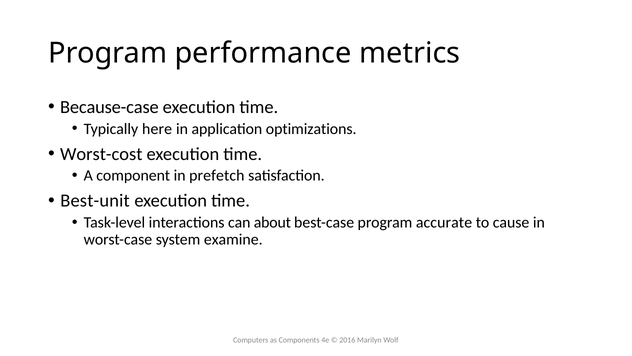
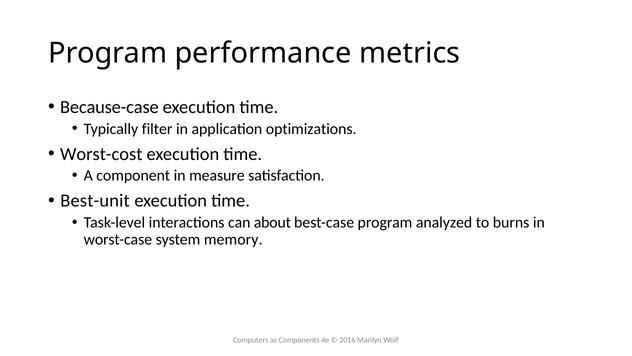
here: here -> filter
prefetch: prefetch -> measure
accurate: accurate -> analyzed
cause: cause -> burns
examine: examine -> memory
